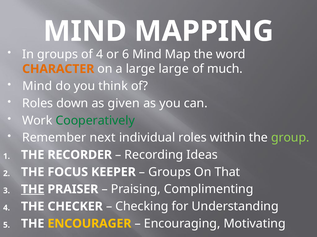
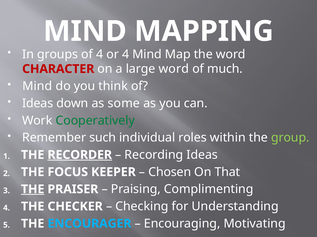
6 at (126, 54): 6 -> 4
CHARACTER colour: orange -> red
large large: large -> word
Roles at (38, 104): Roles -> Ideas
given: given -> some
next: next -> such
RECORDER underline: none -> present
Groups at (170, 173): Groups -> Chosen
ENCOURAGER colour: yellow -> light blue
